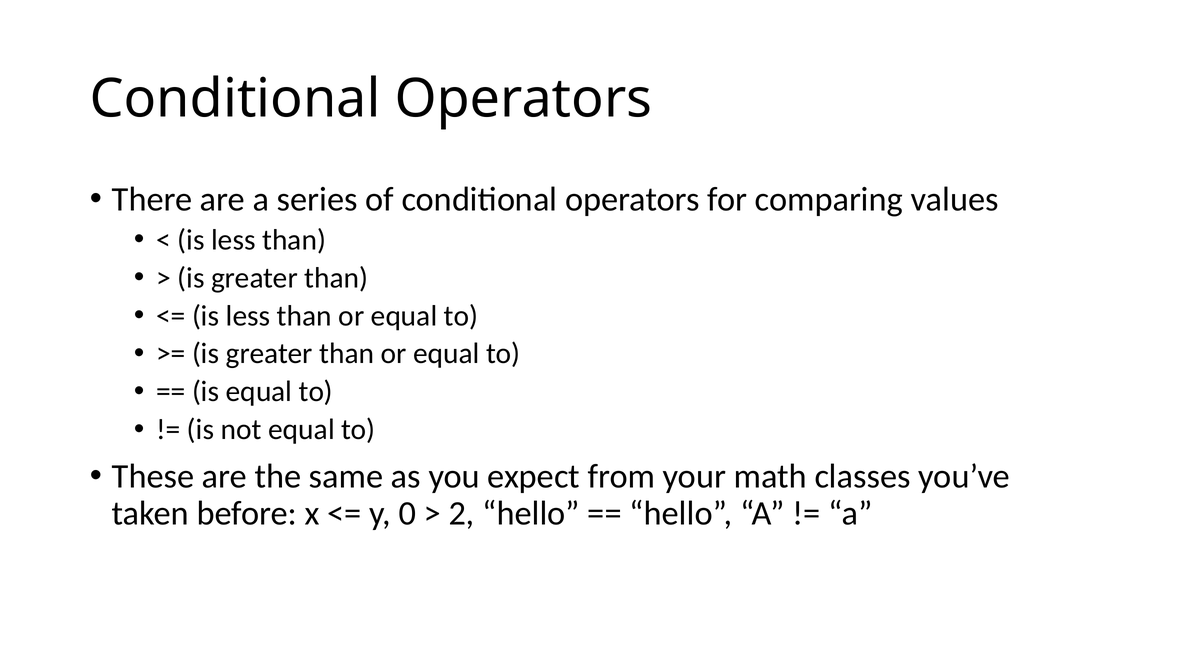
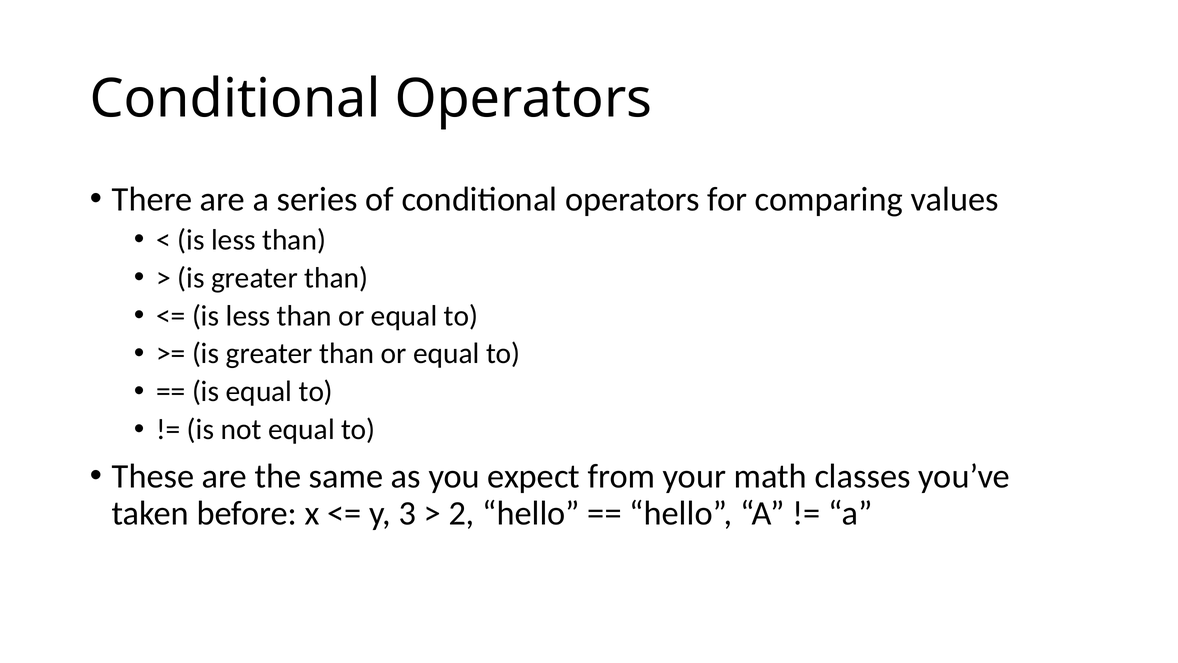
0: 0 -> 3
